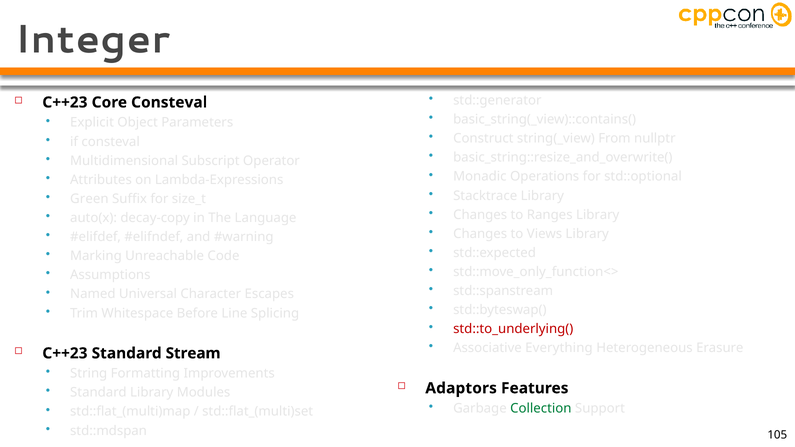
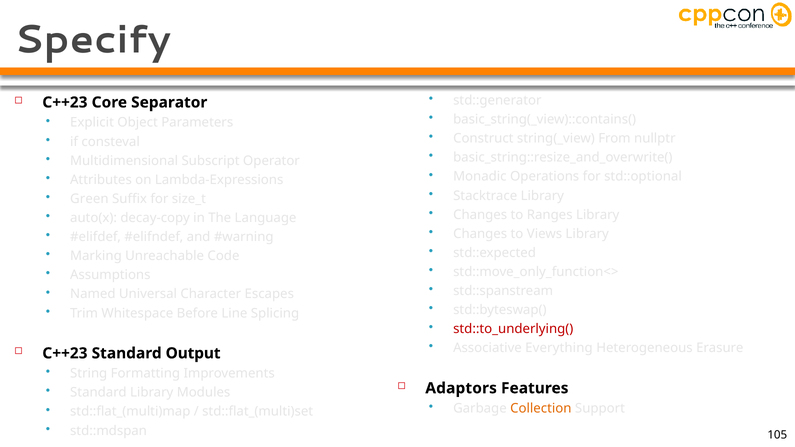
Integer: Integer -> Specify
Core Consteval: Consteval -> Separator
Stream: Stream -> Output
Collection colour: green -> orange
